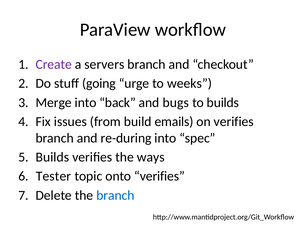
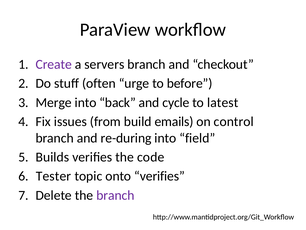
going: going -> often
weeks: weeks -> before
bugs: bugs -> cycle
to builds: builds -> latest
on verifies: verifies -> control
spec: spec -> field
ways: ways -> code
branch at (115, 195) colour: blue -> purple
